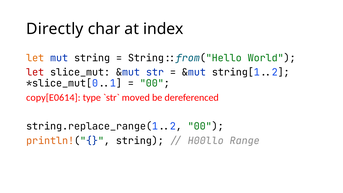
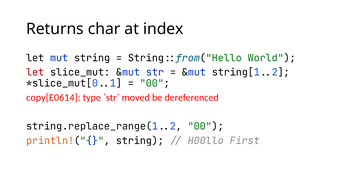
Directly: Directly -> Returns
let at (35, 58) colour: orange -> black
Range: Range -> First
